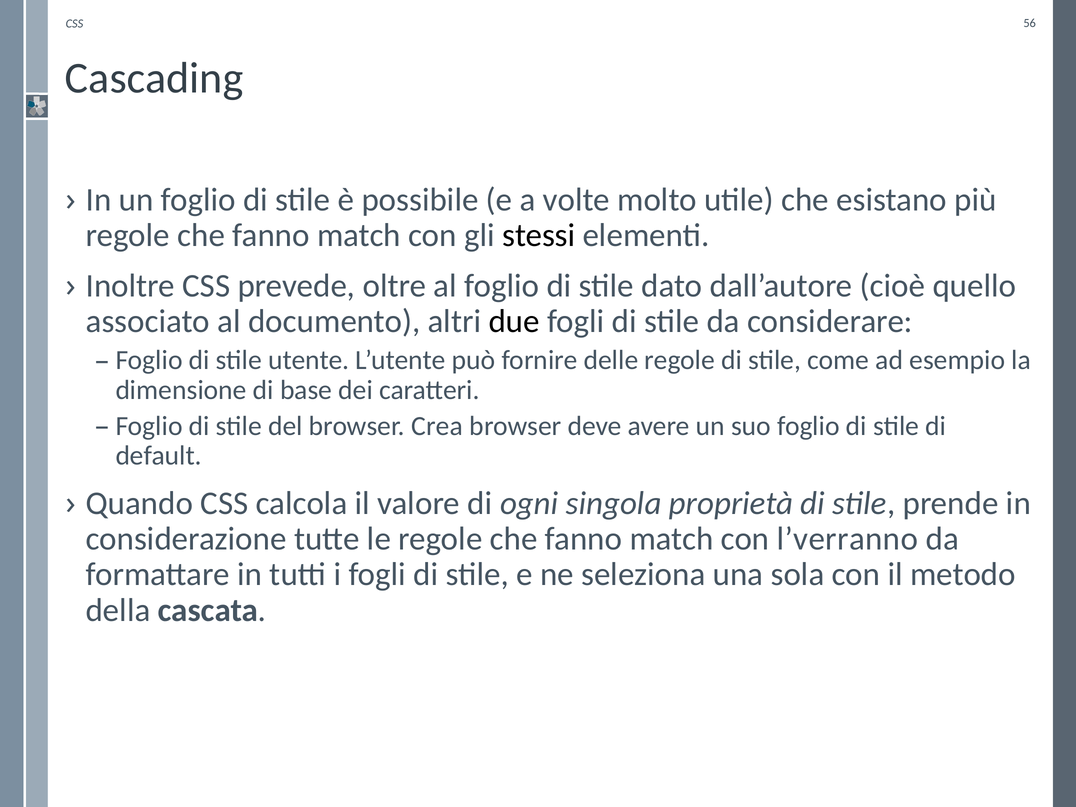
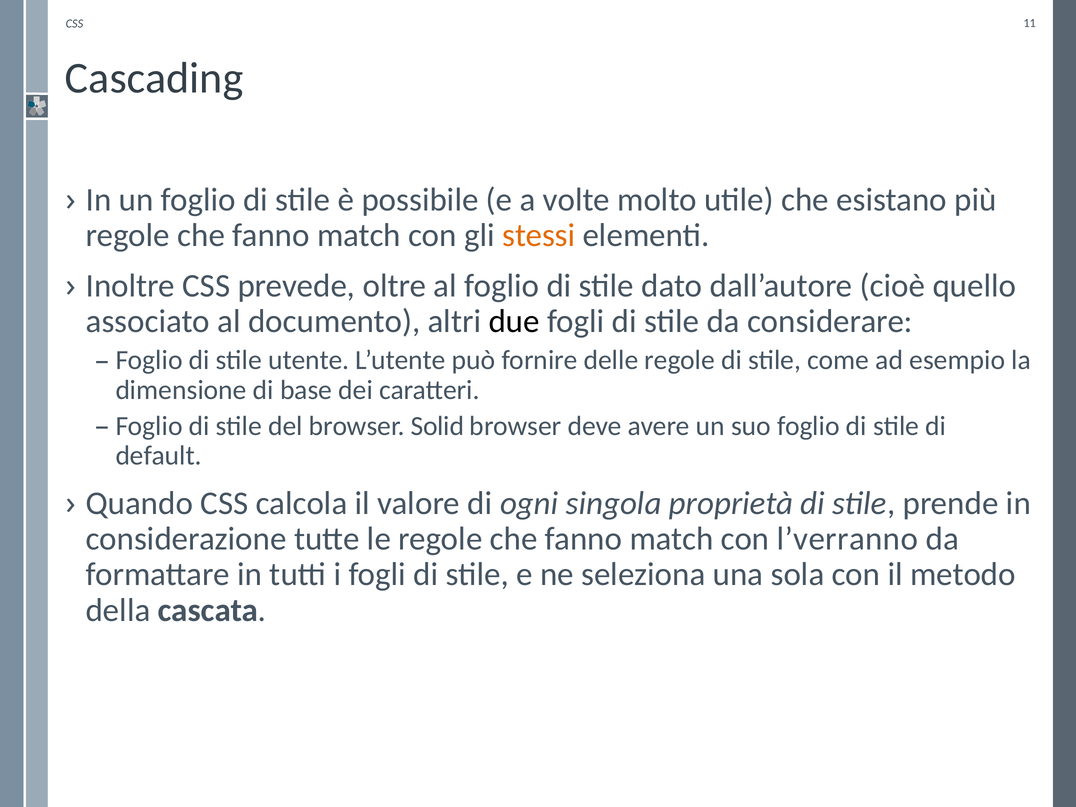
56: 56 -> 11
stessi colour: black -> orange
Crea: Crea -> Solid
